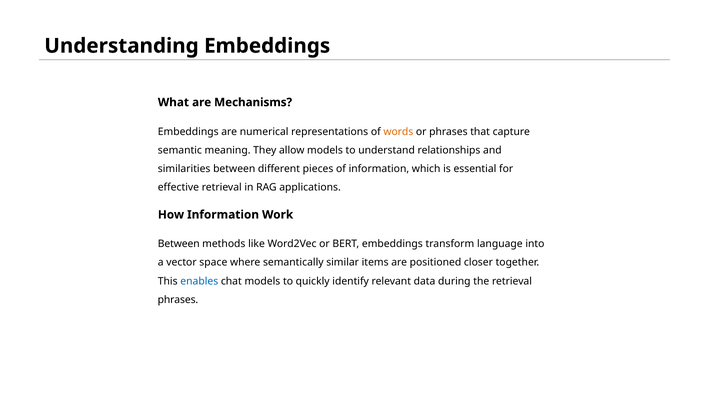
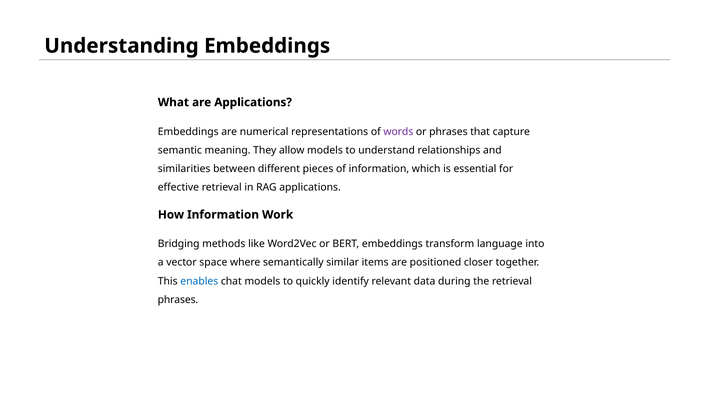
are Mechanisms: Mechanisms -> Applications
words colour: orange -> purple
Between at (179, 244): Between -> Bridging
